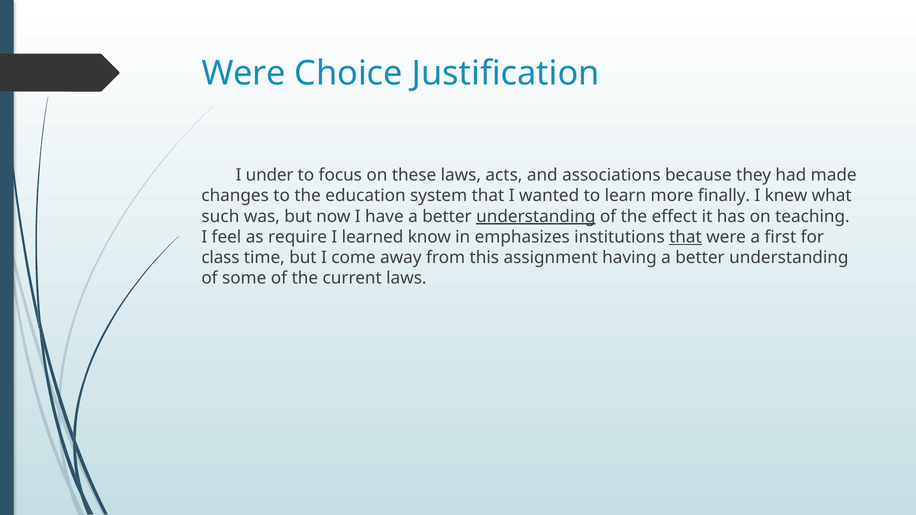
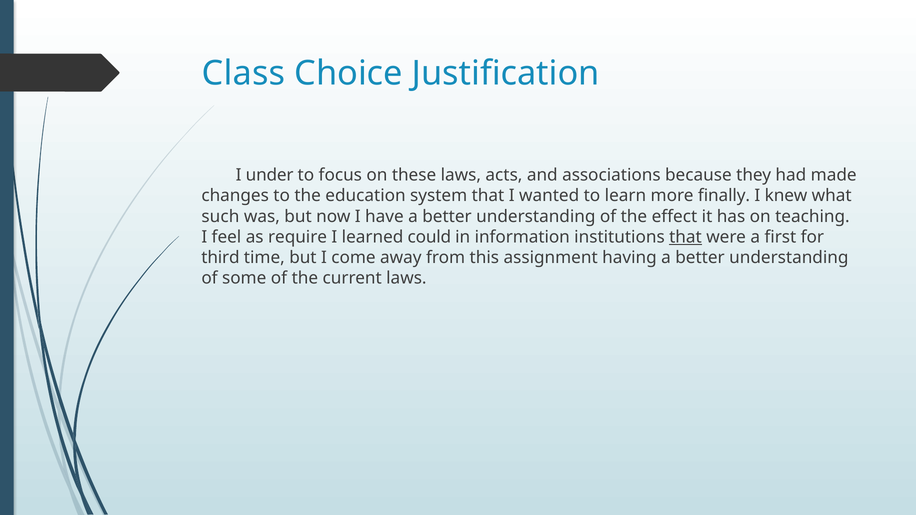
Were at (244, 73): Were -> Class
understanding at (536, 216) underline: present -> none
know: know -> could
emphasizes: emphasizes -> information
class: class -> third
